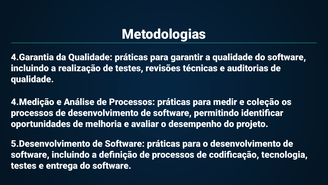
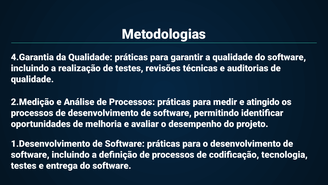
4.Medição: 4.Medição -> 2.Medição
coleção: coleção -> atingido
5.Desenvolvimento: 5.Desenvolvimento -> 1.Desenvolvimento
